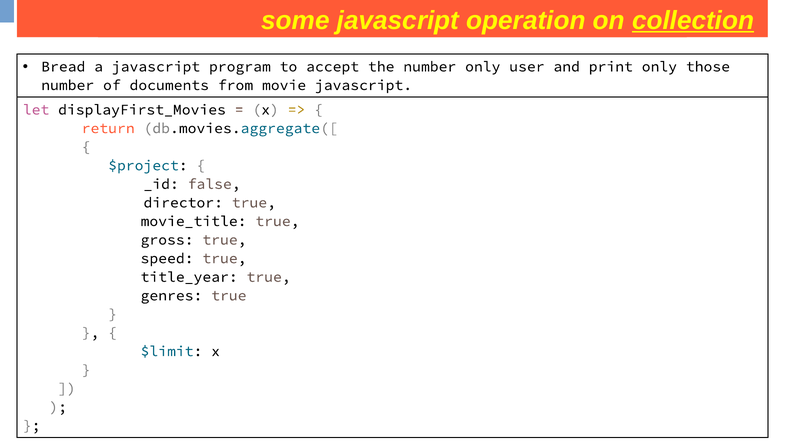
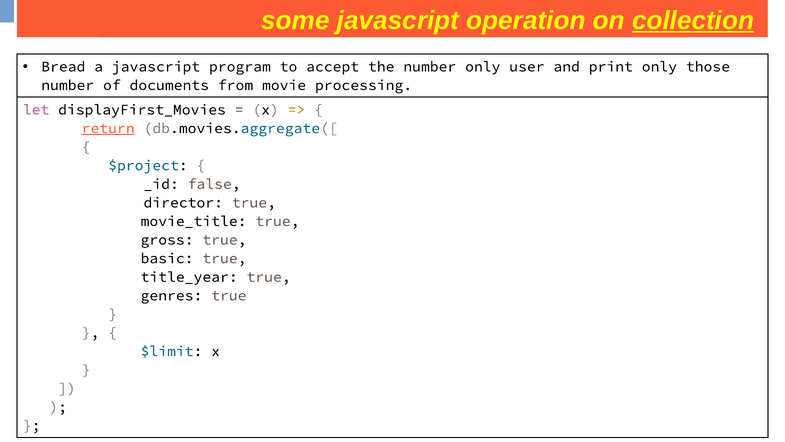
movie javascript: javascript -> processing
return underline: none -> present
speed: speed -> basic
